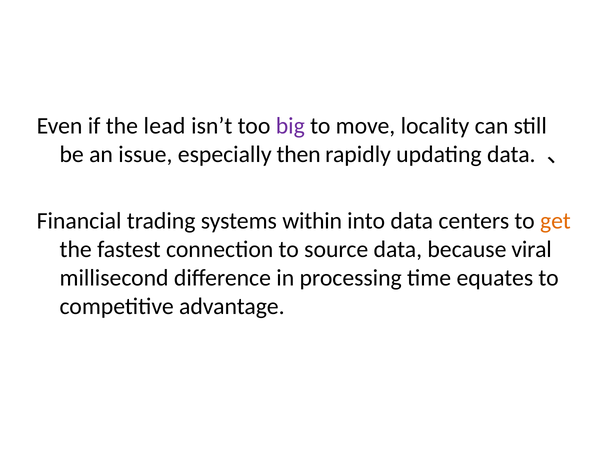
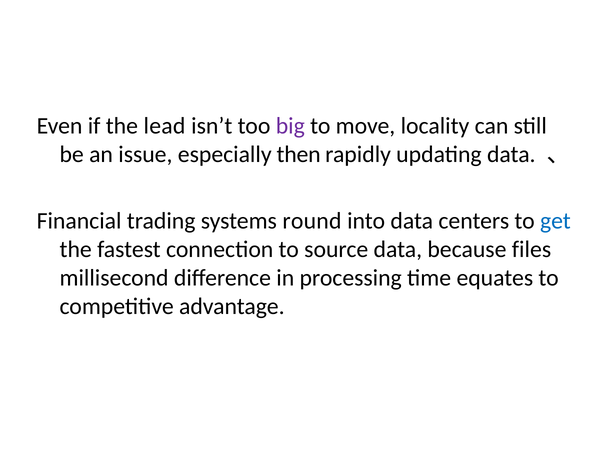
within: within -> round
get colour: orange -> blue
viral: viral -> files
